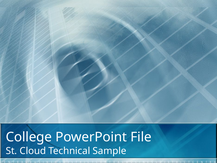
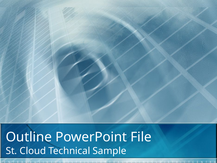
College: College -> Outline
